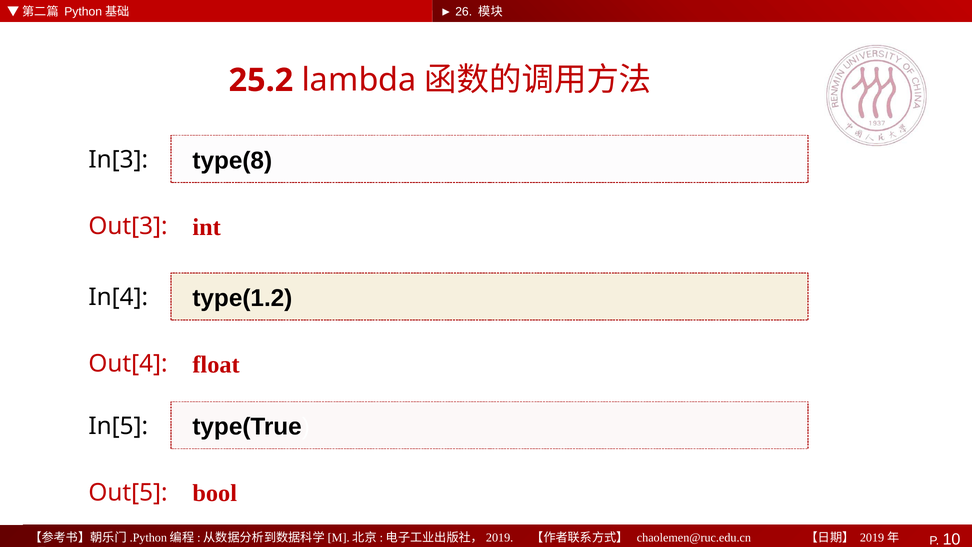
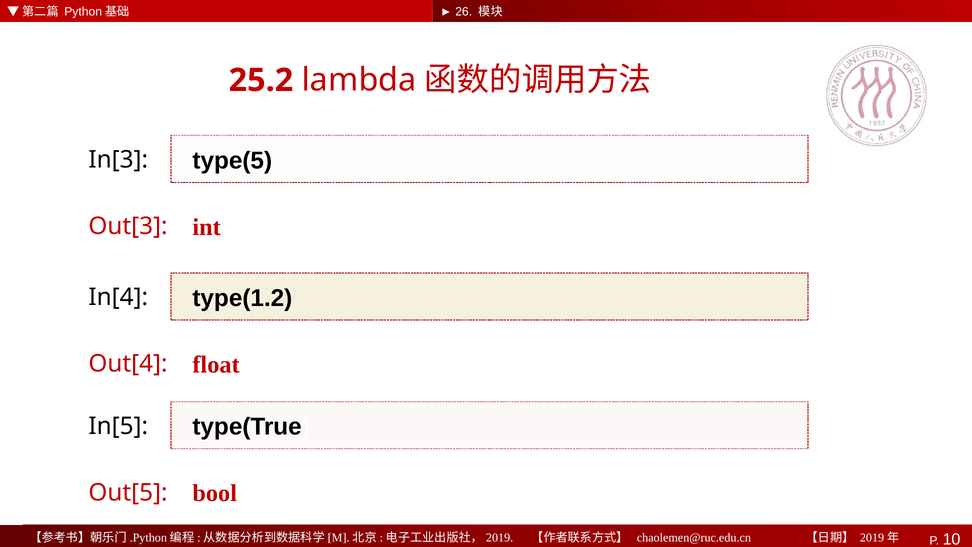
type(8: type(8 -> type(5
